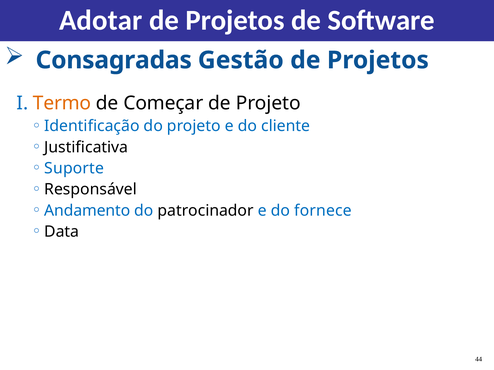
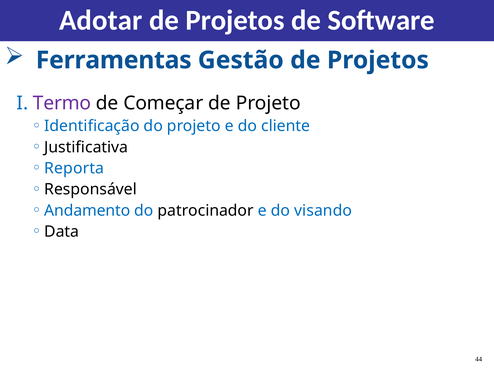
Consagradas: Consagradas -> Ferramentas
Termo colour: orange -> purple
Suporte: Suporte -> Reporta
fornece: fornece -> visando
